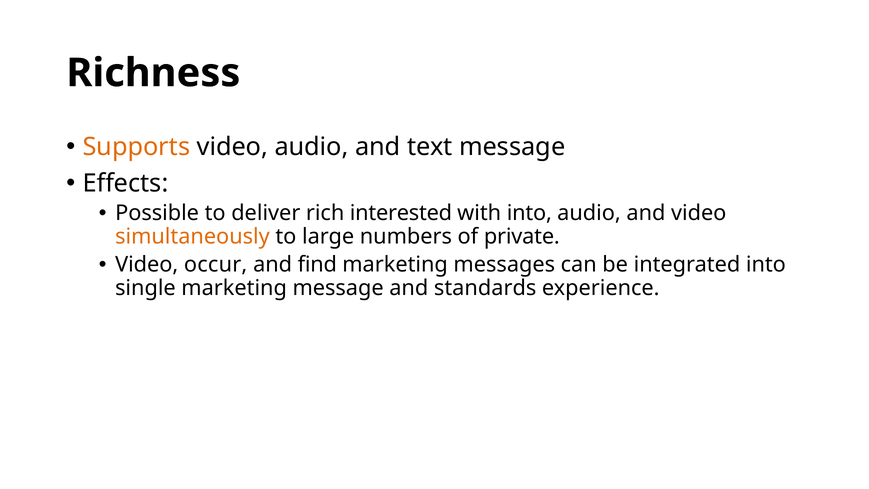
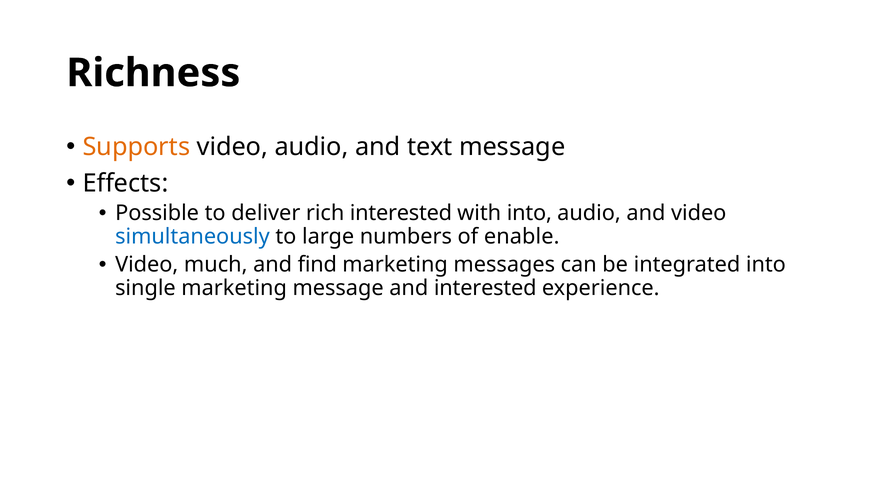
simultaneously colour: orange -> blue
private: private -> enable
occur: occur -> much
and standards: standards -> interested
